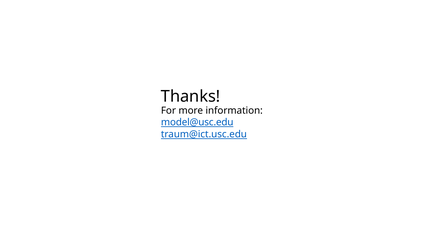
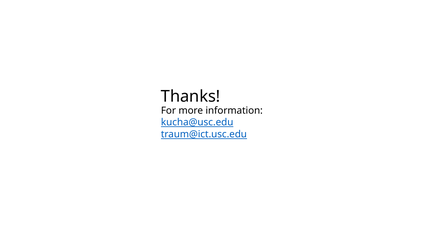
model@usc.edu: model@usc.edu -> kucha@usc.edu
